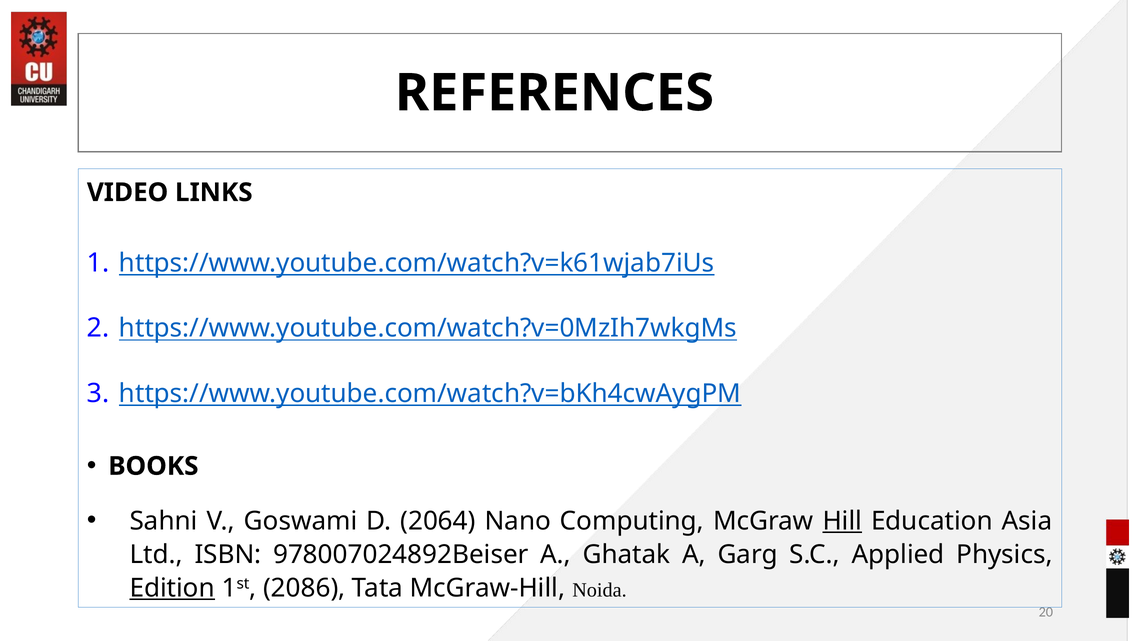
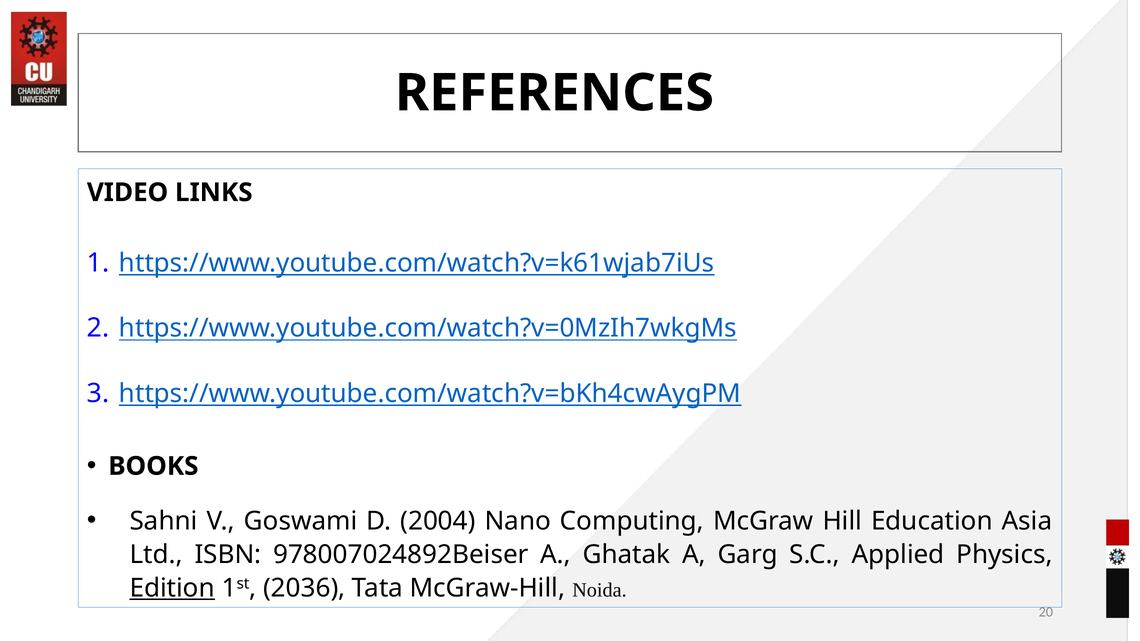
2064: 2064 -> 2004
Hill underline: present -> none
2086: 2086 -> 2036
